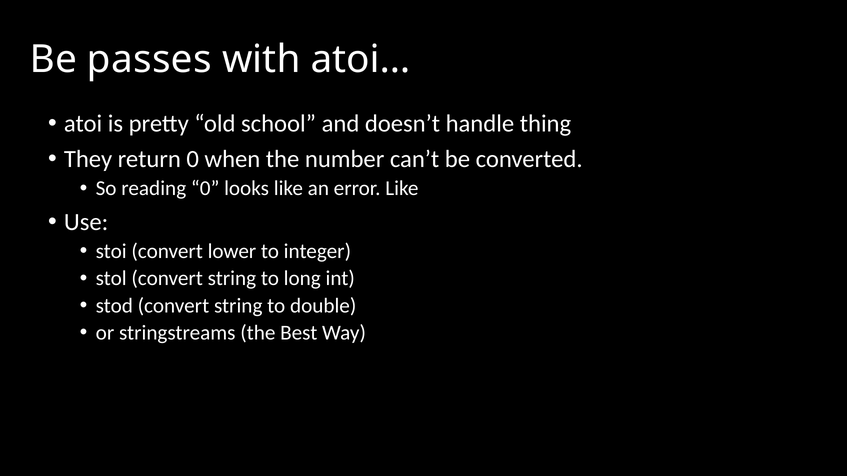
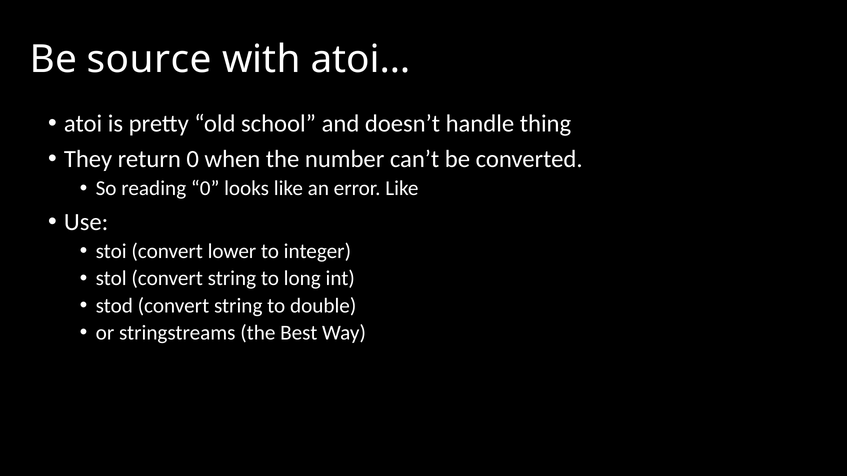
passes: passes -> source
